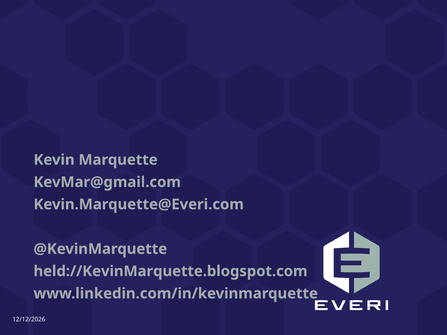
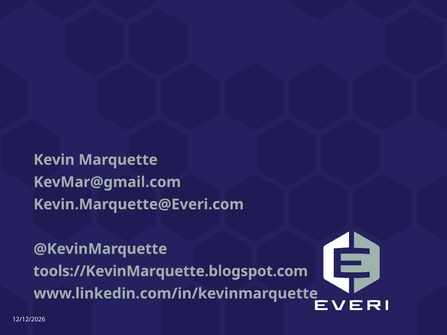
held://KevinMarquette.blogspot.com: held://KevinMarquette.blogspot.com -> tools://KevinMarquette.blogspot.com
